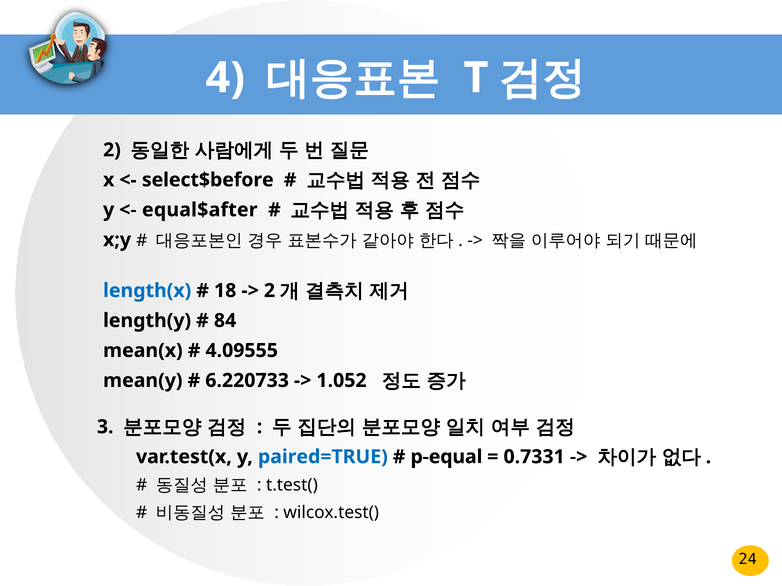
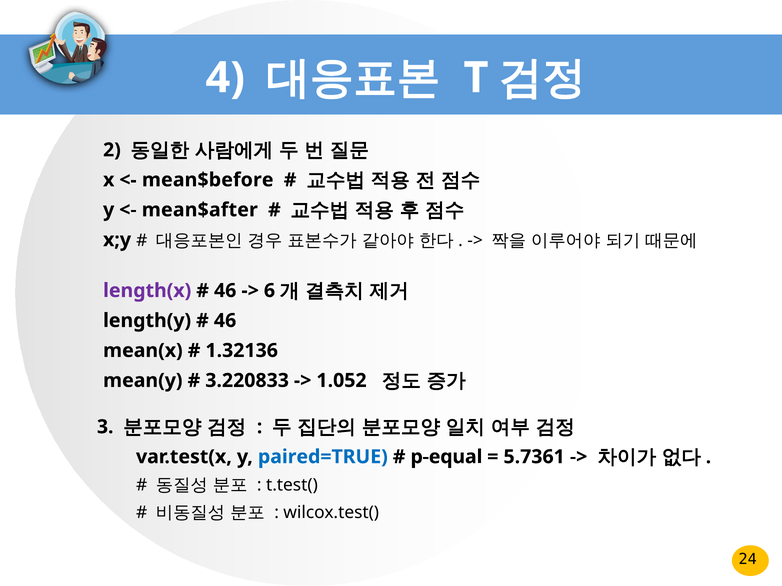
select$before: select$before -> mean$before
equal$after: equal$after -> mean$after
length(x colour: blue -> purple
18 at (225, 291): 18 -> 46
2 at (269, 291): 2 -> 6
84 at (225, 321): 84 -> 46
4.09555: 4.09555 -> 1.32136
6.220733: 6.220733 -> 3.220833
0.7331: 0.7331 -> 5.7361
